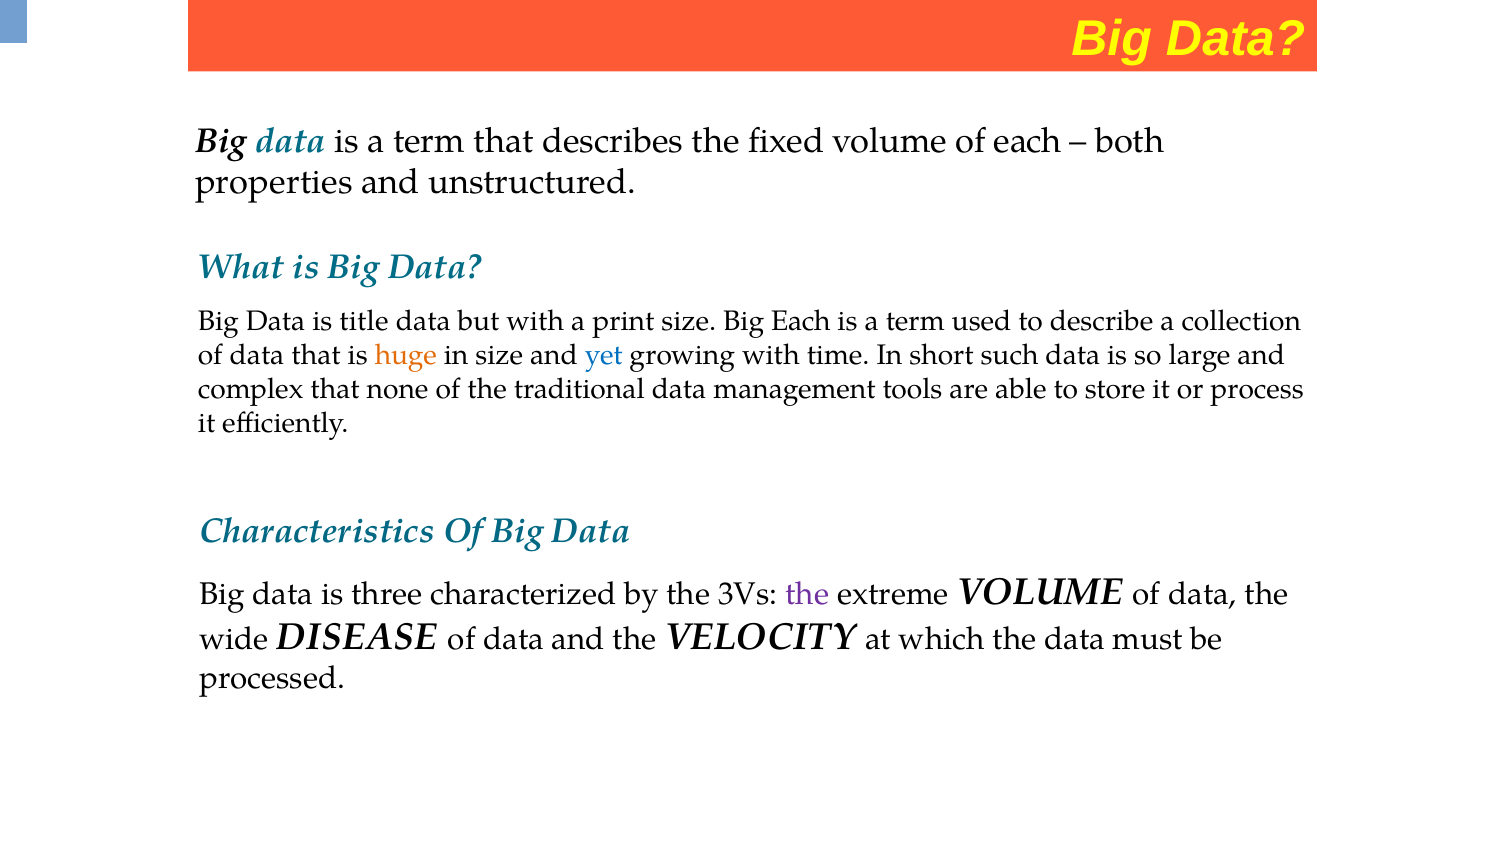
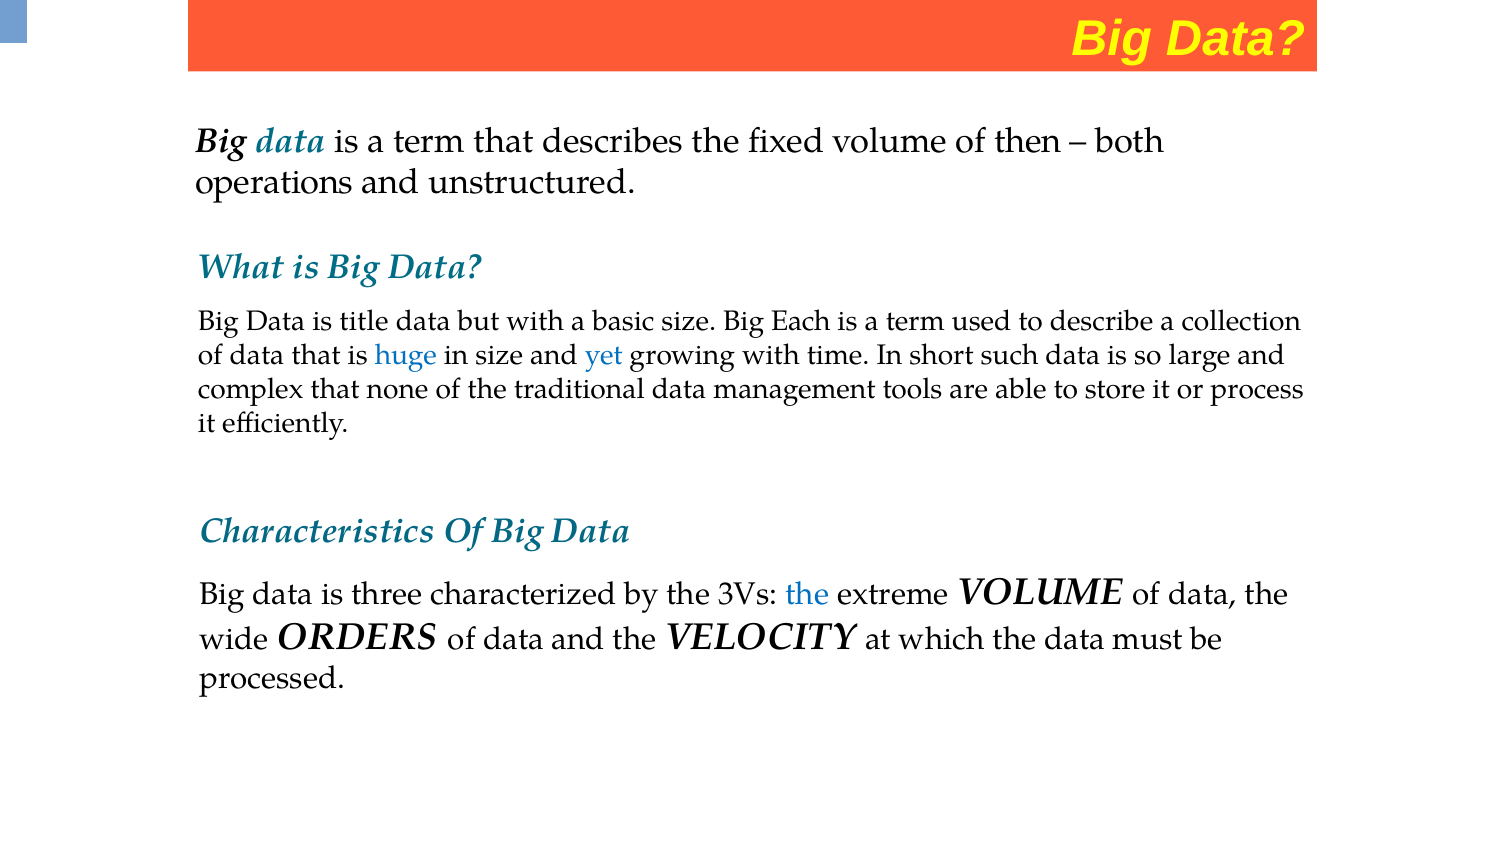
of each: each -> then
properties: properties -> operations
print: print -> basic
huge colour: orange -> blue
the at (807, 594) colour: purple -> blue
DISEASE: DISEASE -> ORDERS
